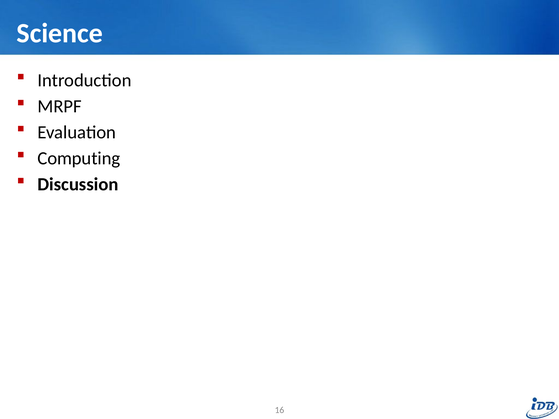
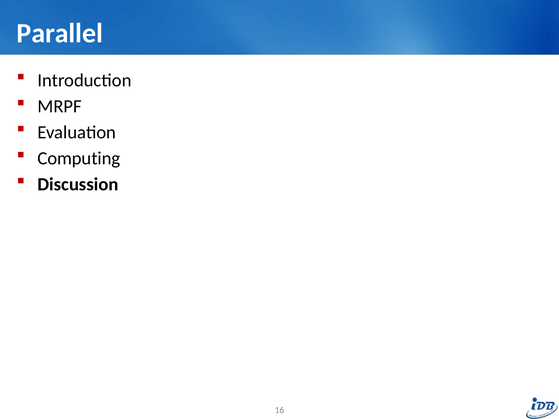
Science: Science -> Parallel
